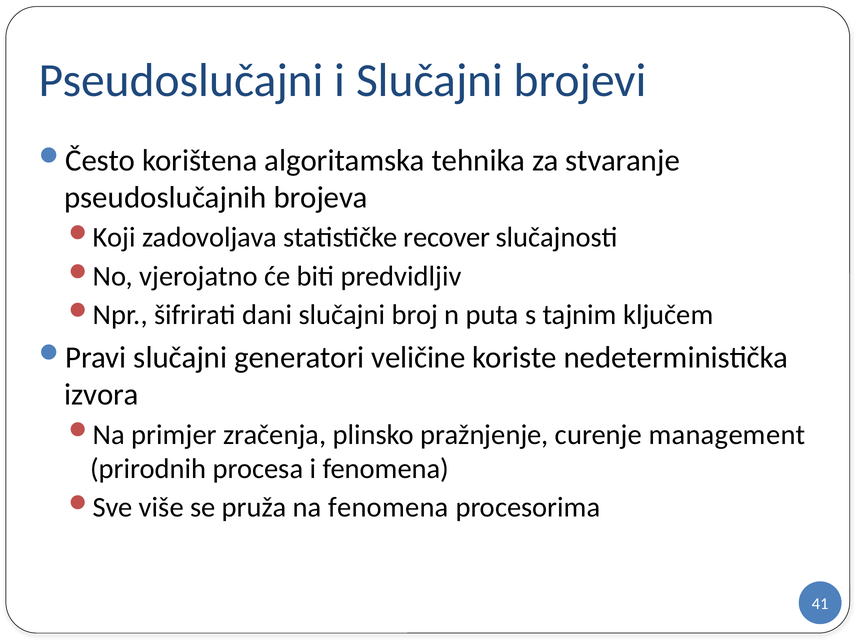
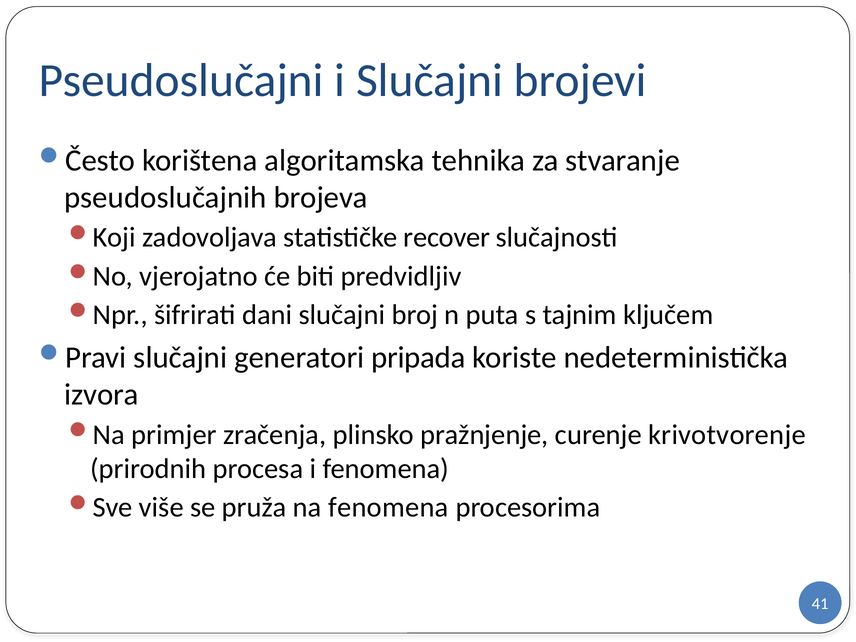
veličine: veličine -> pripada
management: management -> krivotvorenje
